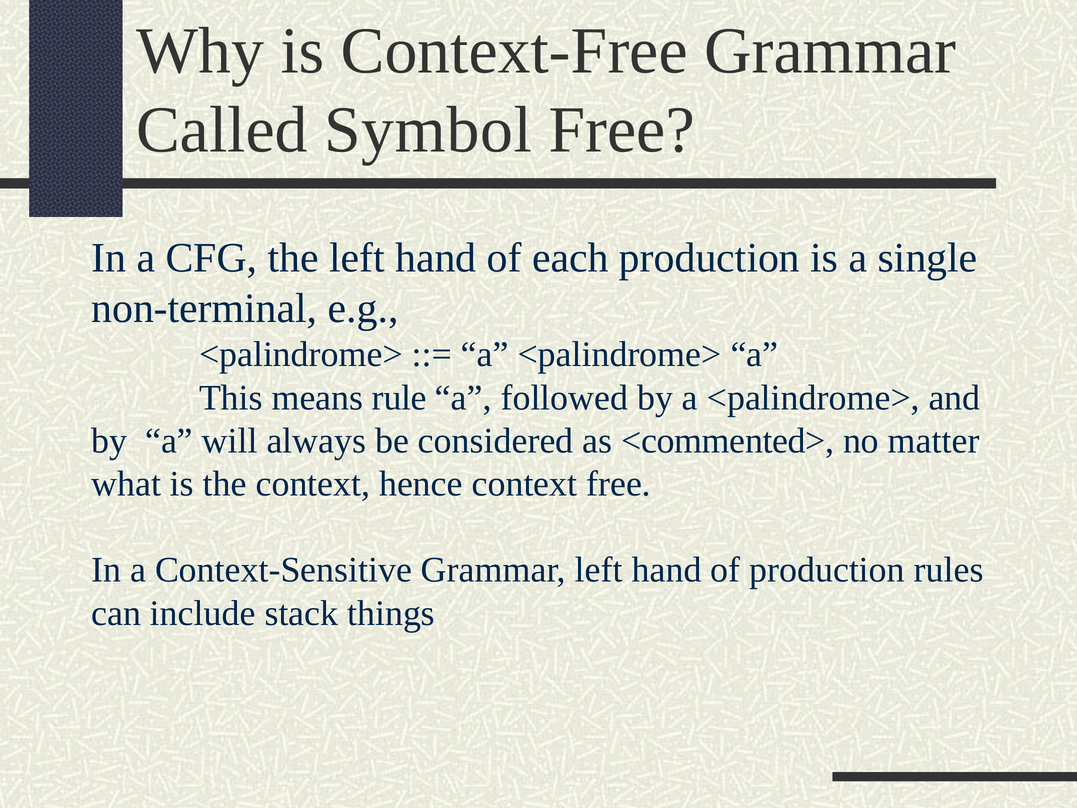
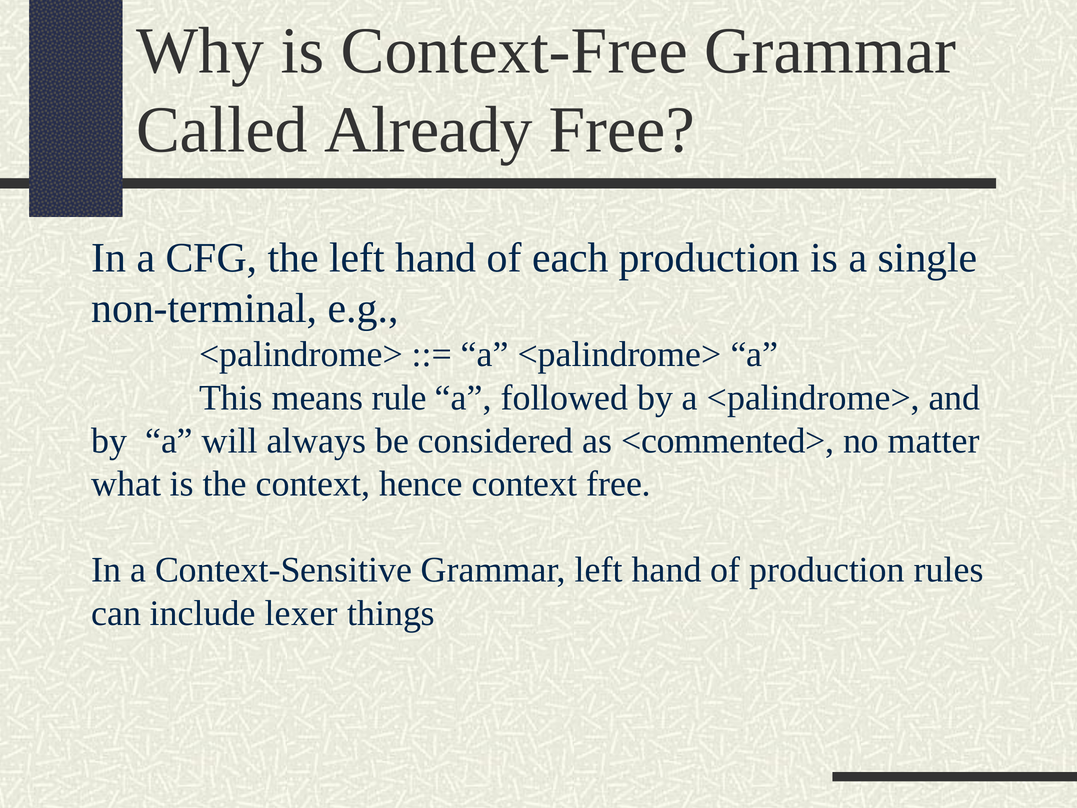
Symbol: Symbol -> Already
stack: stack -> lexer
